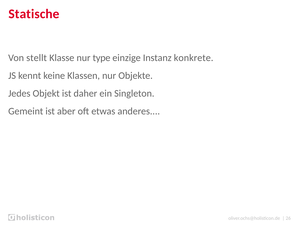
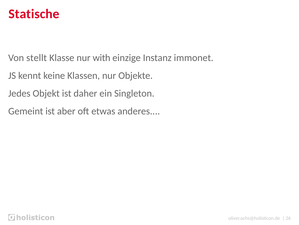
type: type -> with
konkrete: konkrete -> immonet
